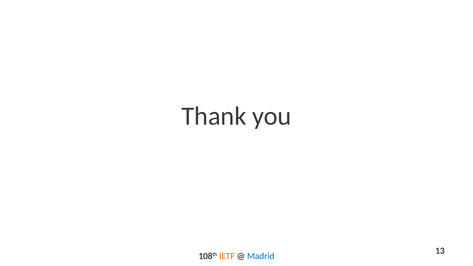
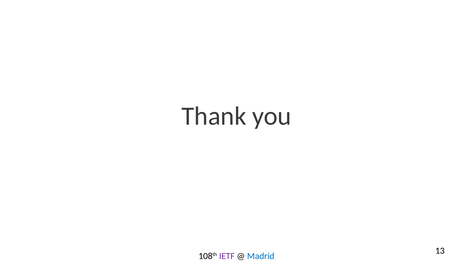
IETF colour: orange -> purple
